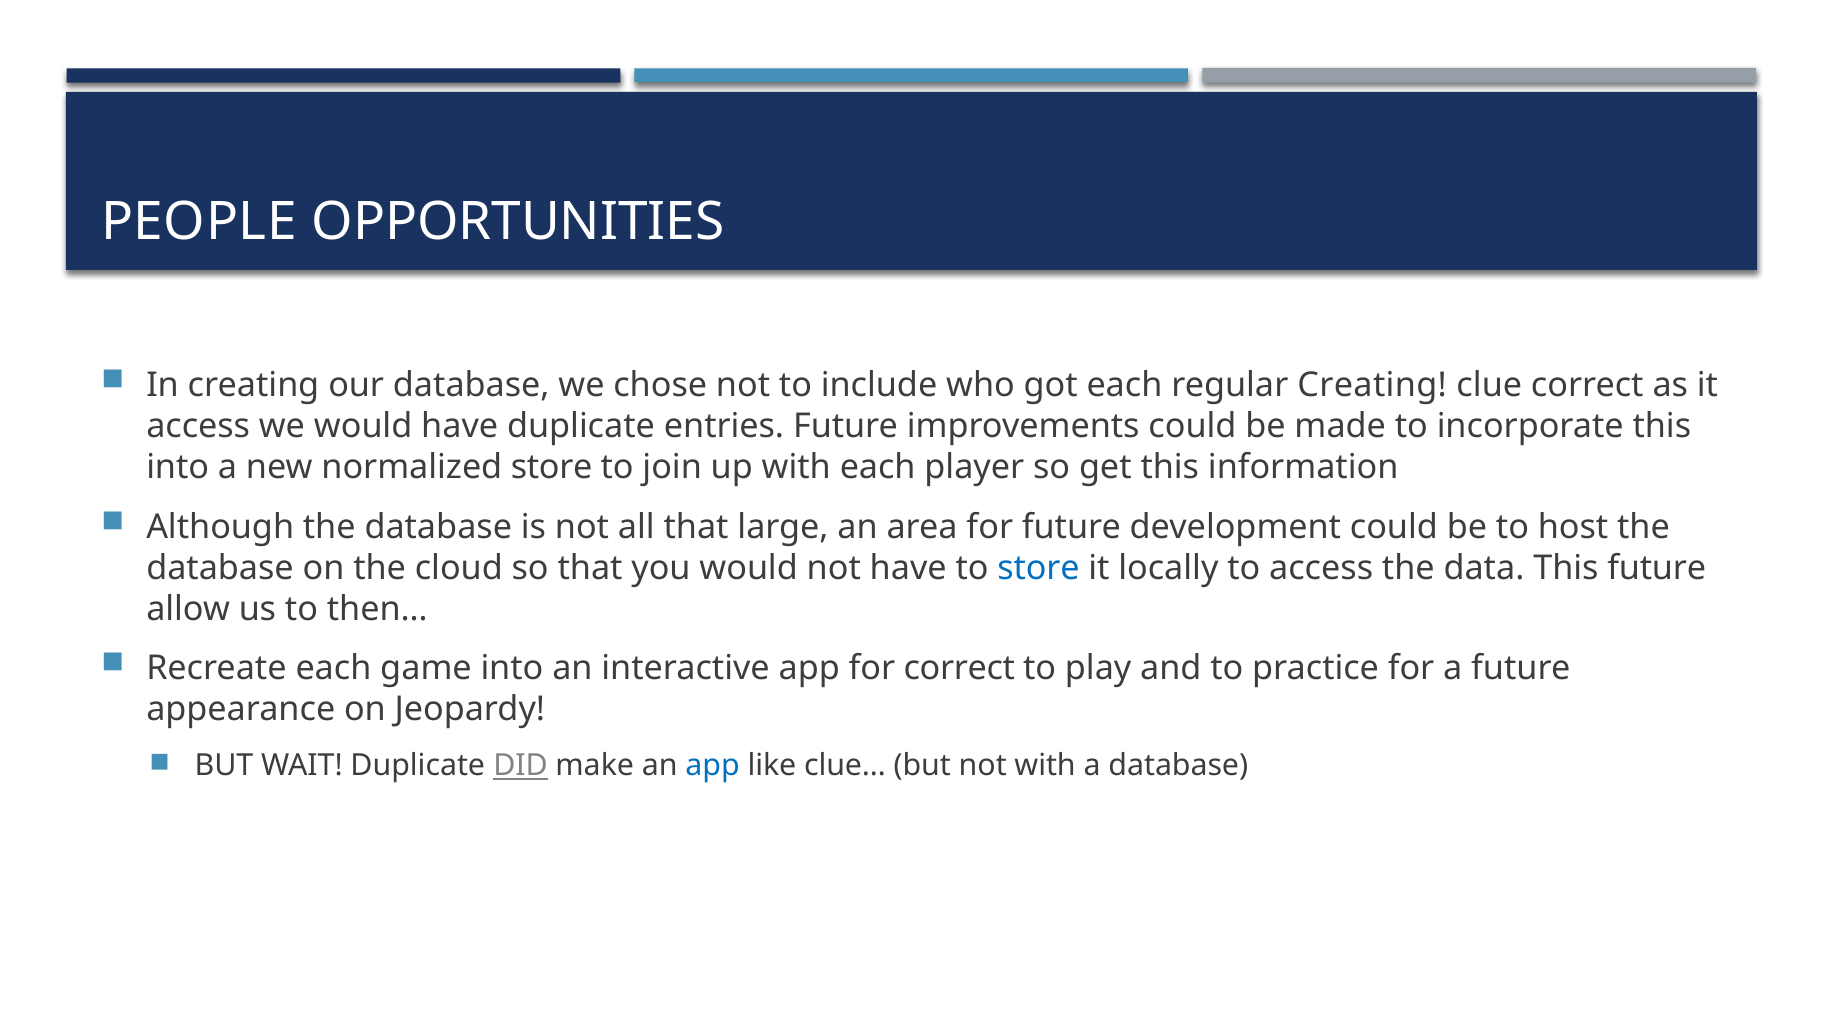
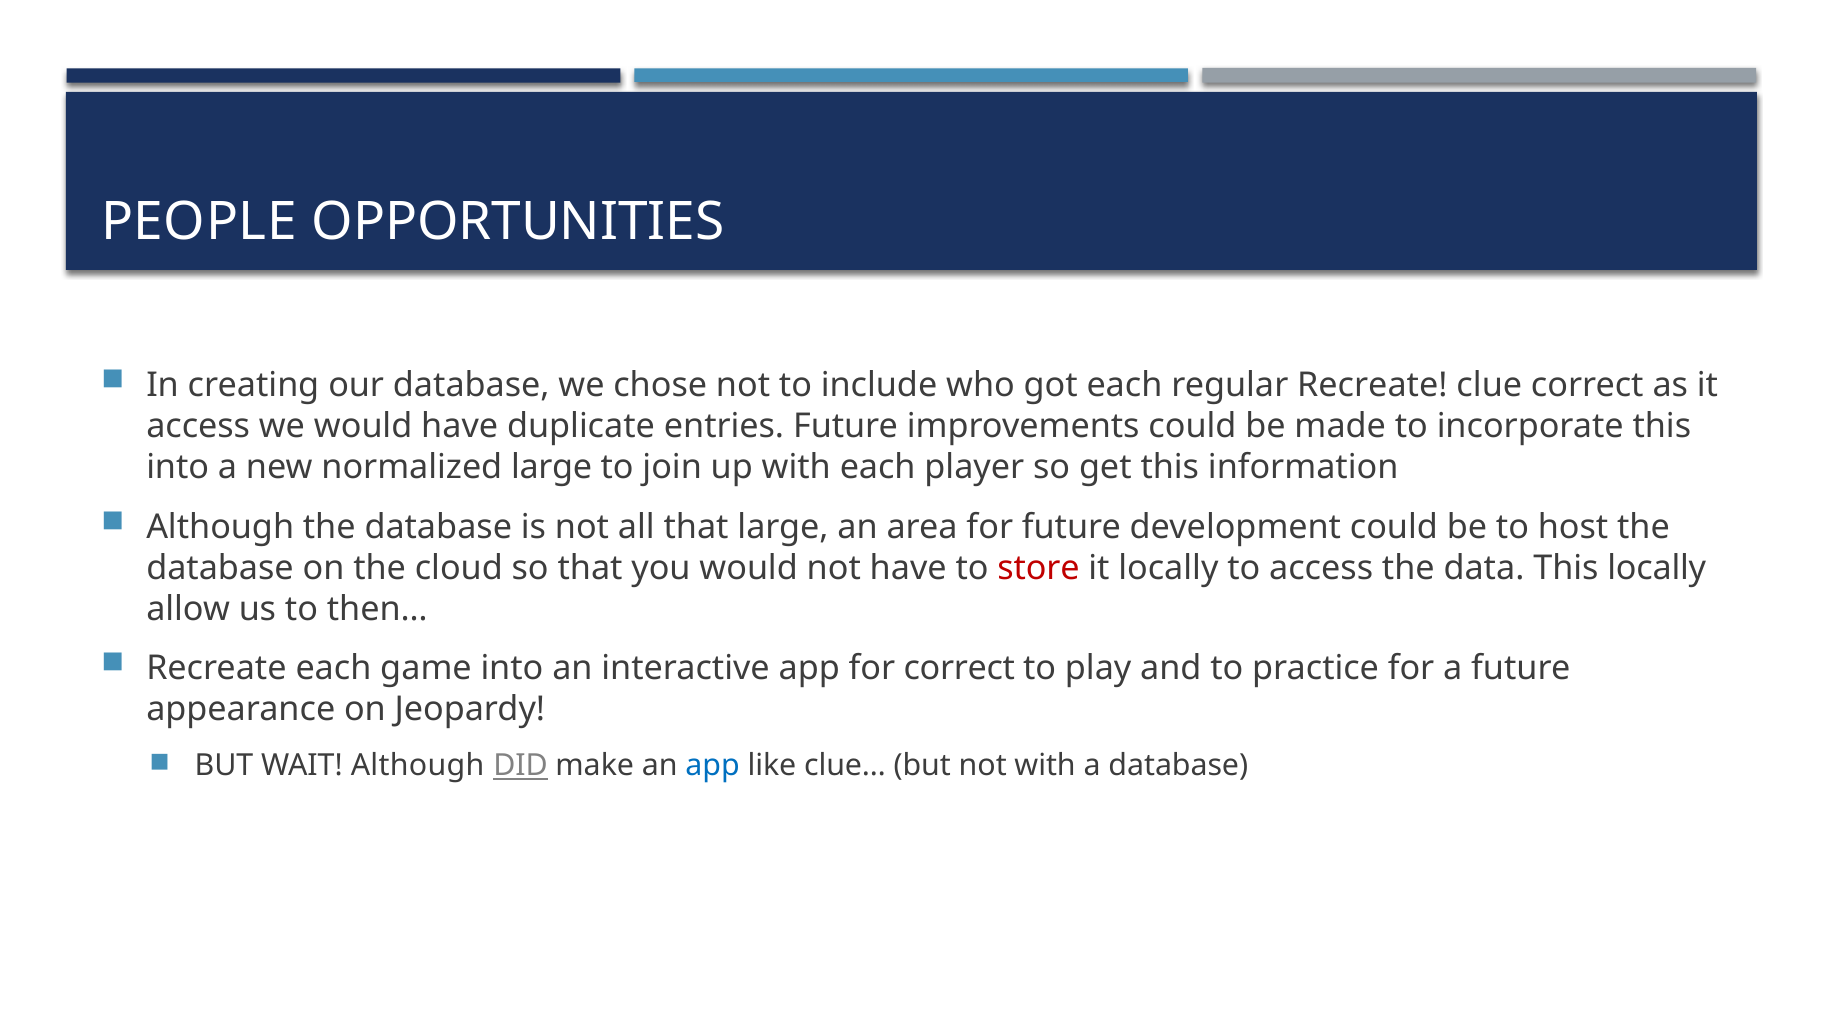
regular Creating: Creating -> Recreate
normalized store: store -> large
store at (1038, 568) colour: blue -> red
This future: future -> locally
WAIT Duplicate: Duplicate -> Although
